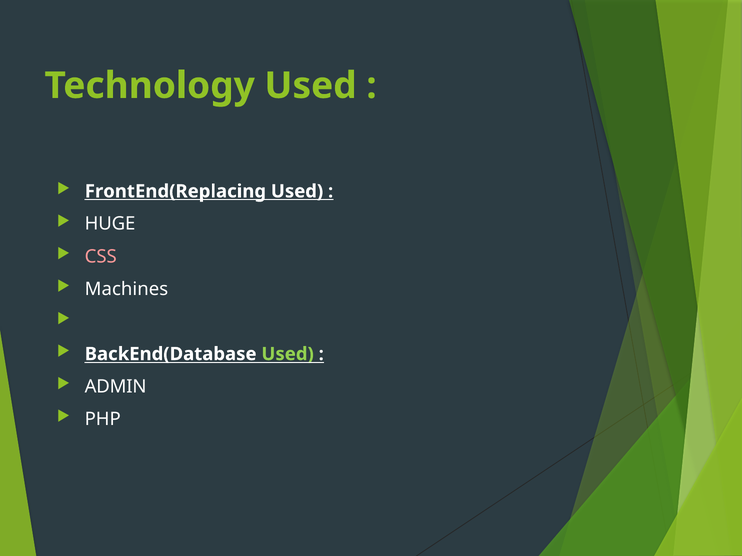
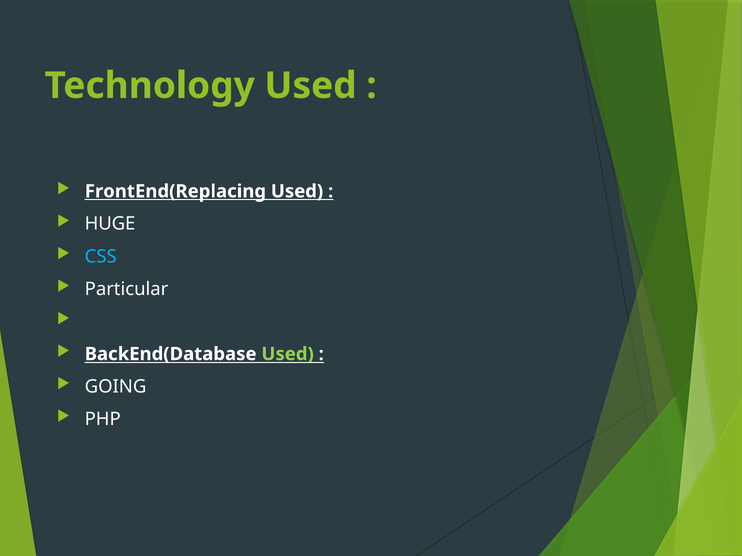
CSS colour: pink -> light blue
Machines: Machines -> Particular
ADMIN: ADMIN -> GOING
